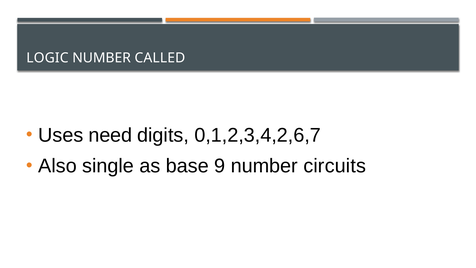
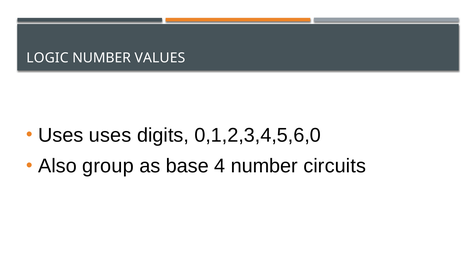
CALLED: CALLED -> VALUES
Uses need: need -> uses
0,1,2,3,4,2,6,7: 0,1,2,3,4,2,6,7 -> 0,1,2,3,4,5,6,0
single: single -> group
9: 9 -> 4
